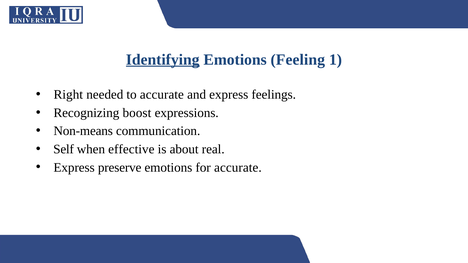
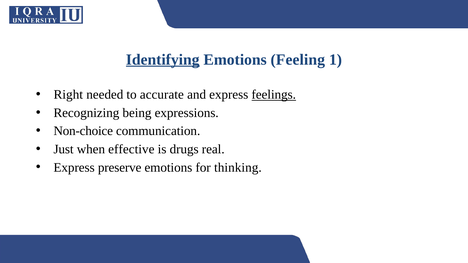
feelings underline: none -> present
boost: boost -> being
Non-means: Non-means -> Non-choice
Self: Self -> Just
about: about -> drugs
for accurate: accurate -> thinking
